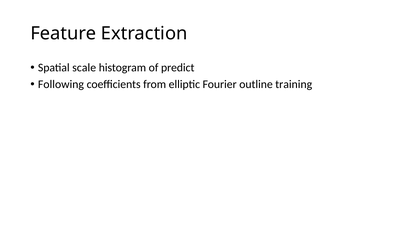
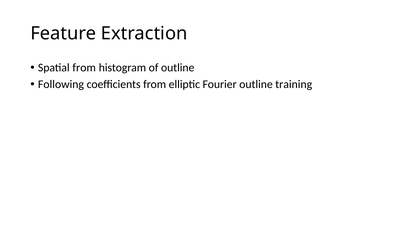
Spatial scale: scale -> from
of predict: predict -> outline
